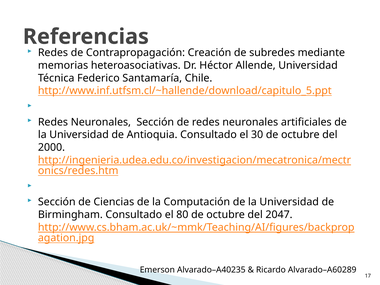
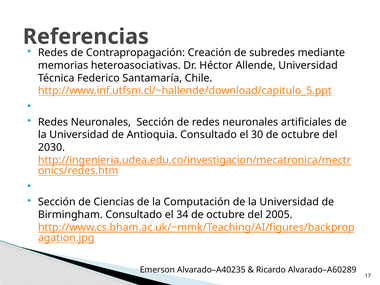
2000: 2000 -> 2030
80: 80 -> 34
2047: 2047 -> 2005
